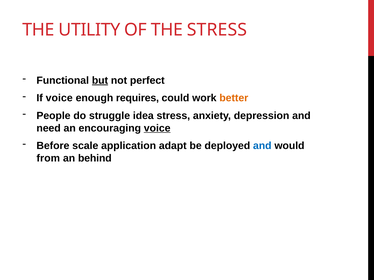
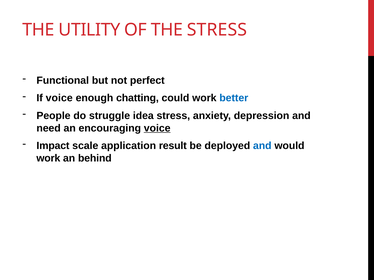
but underline: present -> none
requires: requires -> chatting
better colour: orange -> blue
Before: Before -> Impact
adapt: adapt -> result
from at (48, 158): from -> work
